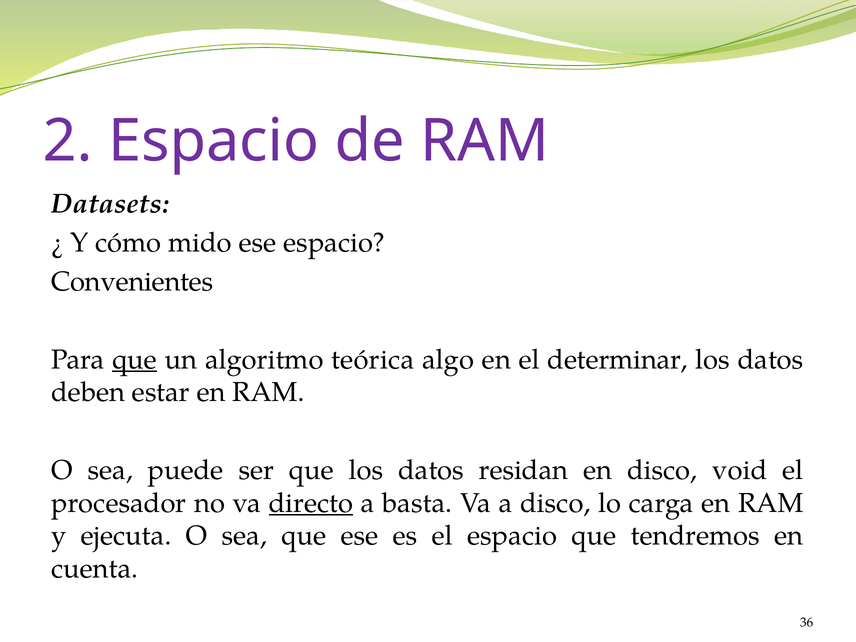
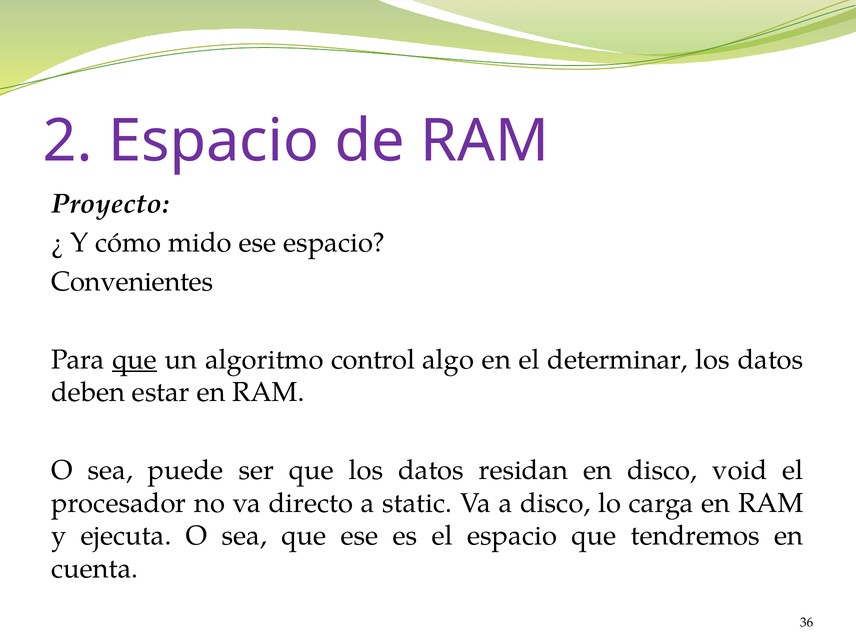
Datasets: Datasets -> Proyecto
teórica: teórica -> control
directo underline: present -> none
basta: basta -> static
